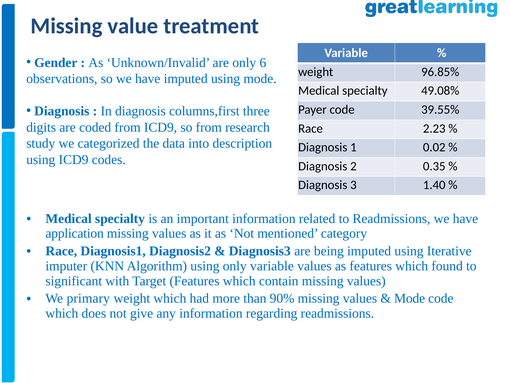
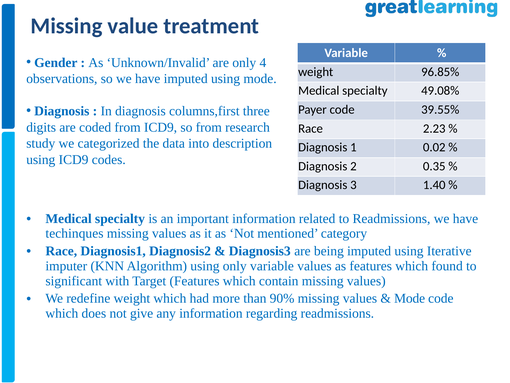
6: 6 -> 4
application: application -> techinques
primary: primary -> redefine
